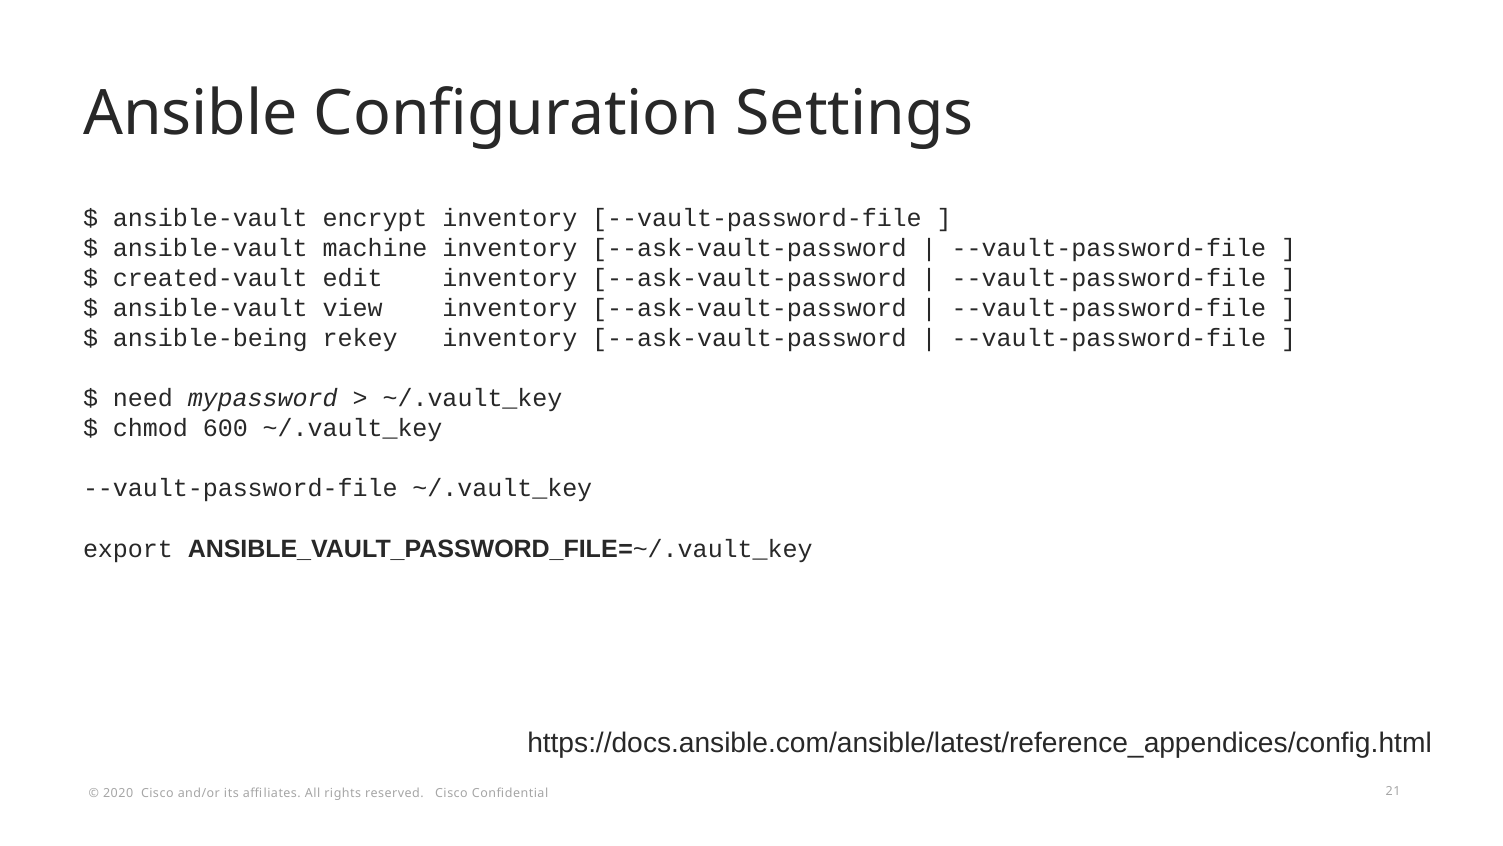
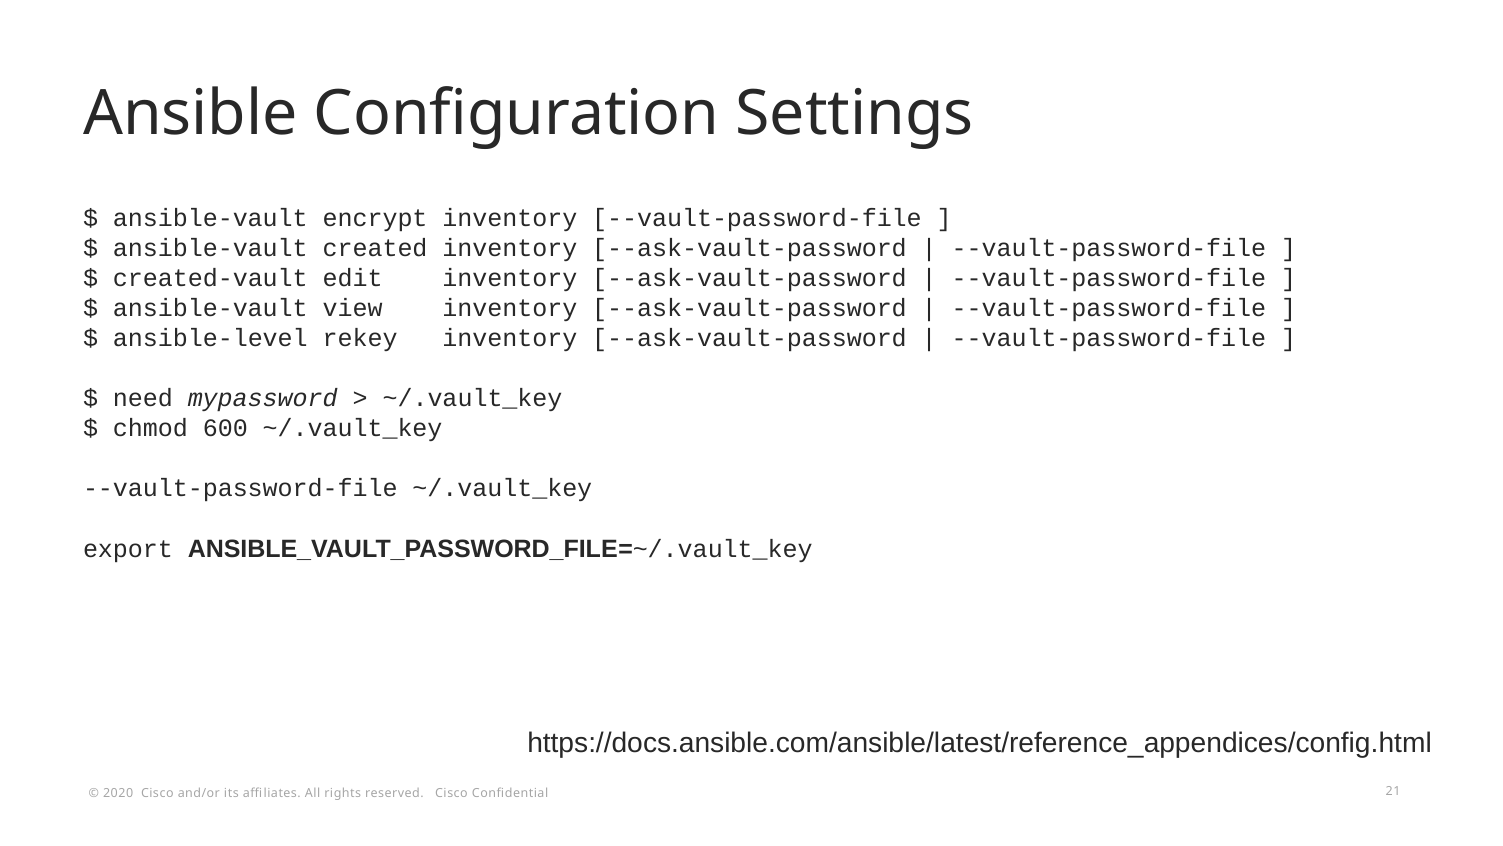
machine: machine -> created
ansible-being: ansible-being -> ansible-level
